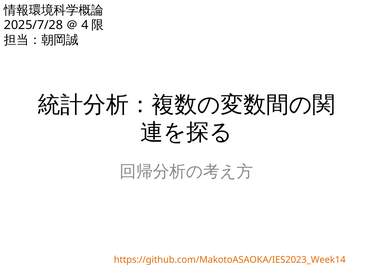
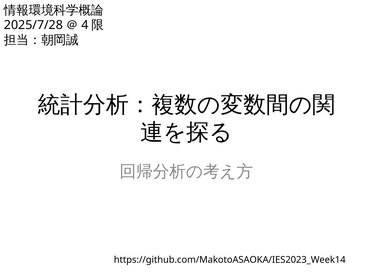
https://github.com/MakotoASAOKA/IES2023_Week14 colour: orange -> black
